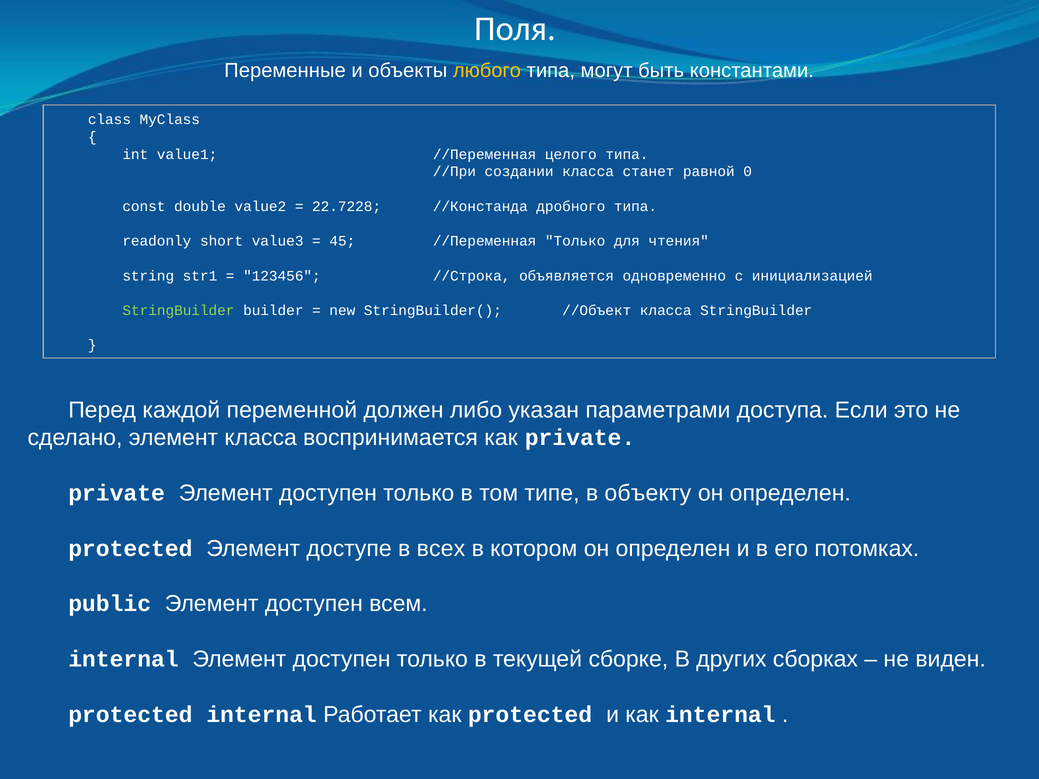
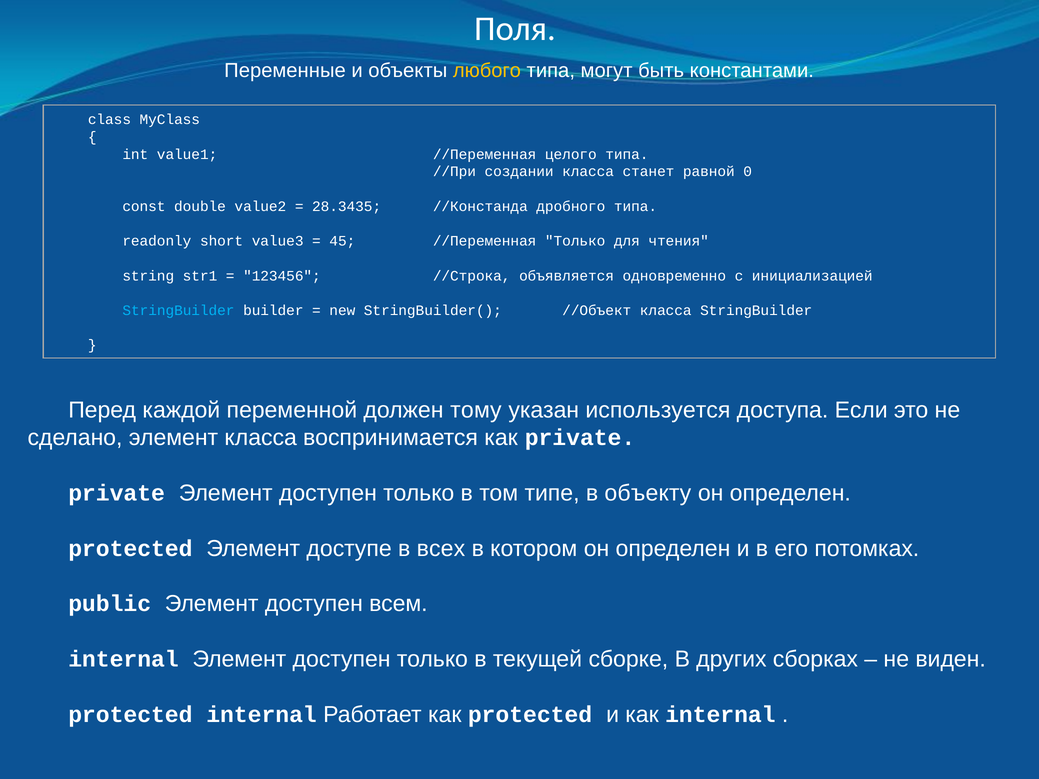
22.7228: 22.7228 -> 28.3435
StringBuilder at (178, 311) colour: light green -> light blue
либо: либо -> тому
параметрами: параметрами -> используется
